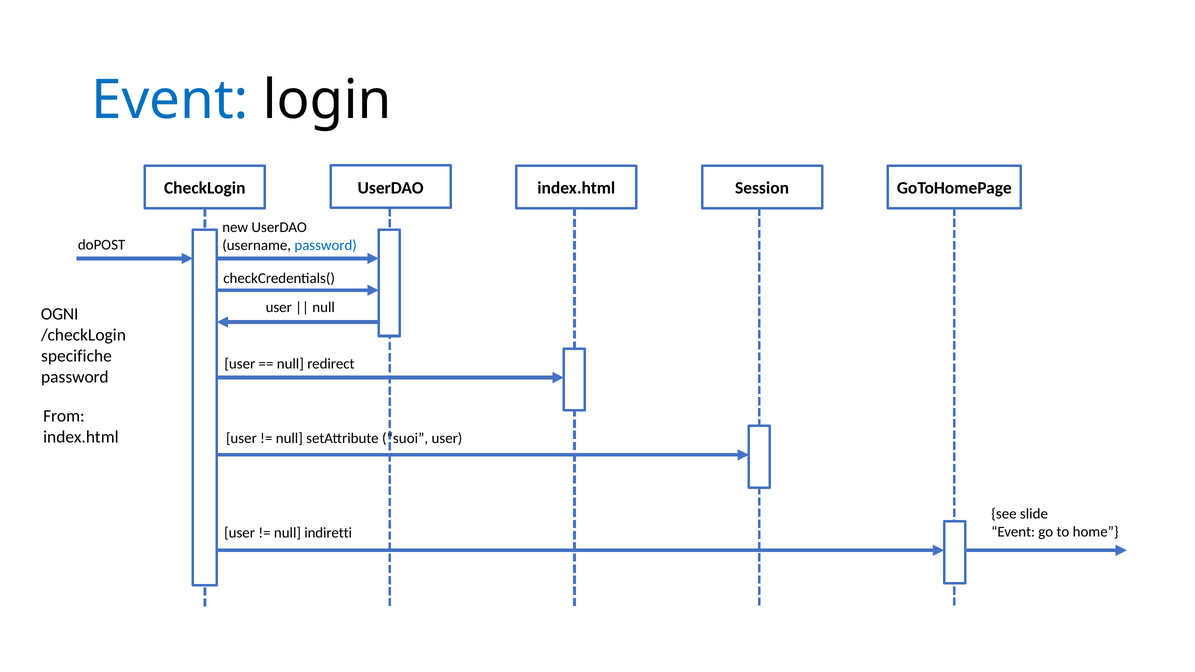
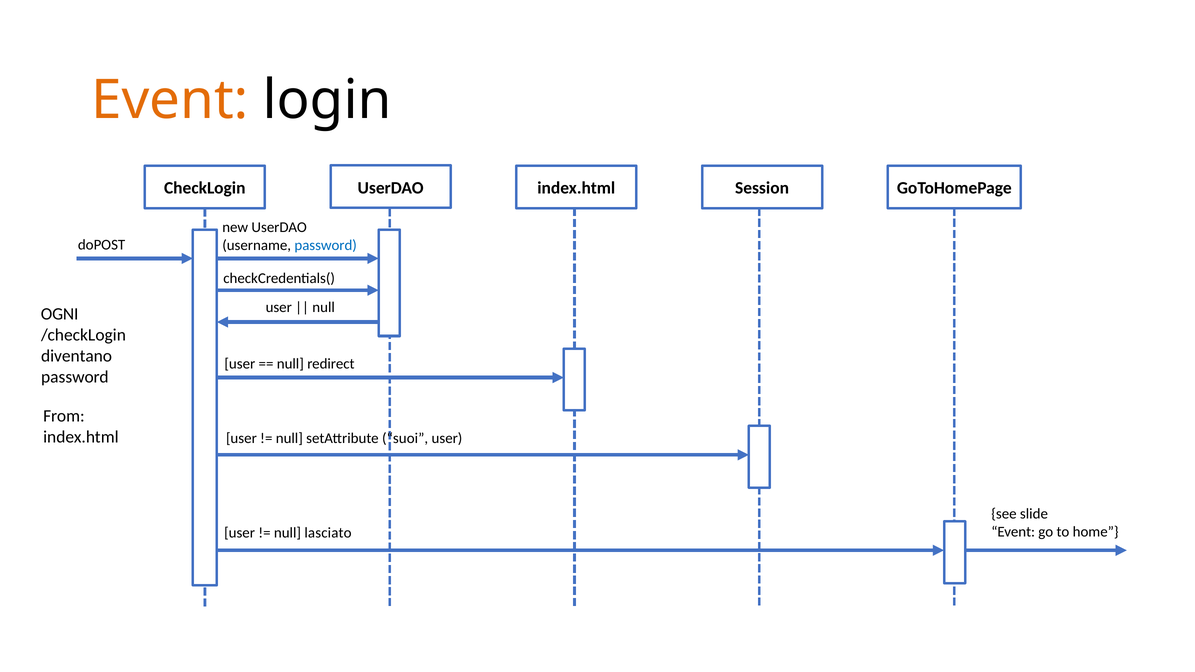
Event at (170, 100) colour: blue -> orange
specifiche: specifiche -> diventano
indiretti: indiretti -> lasciato
